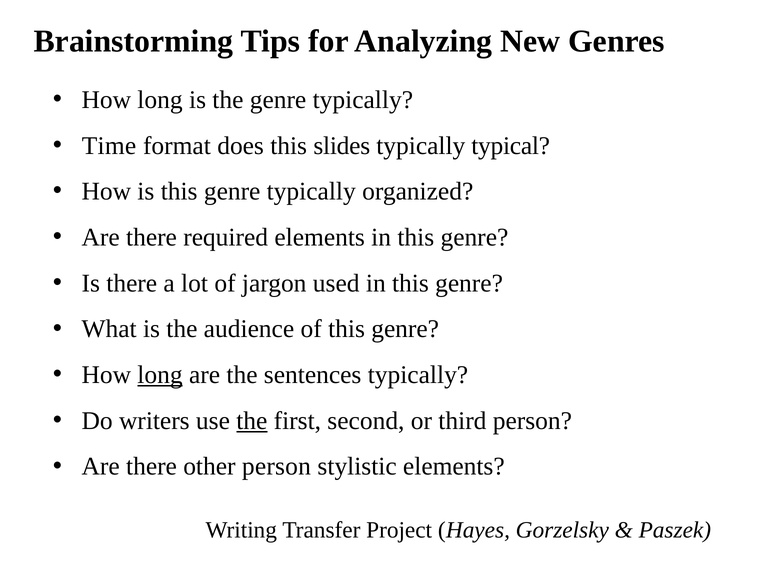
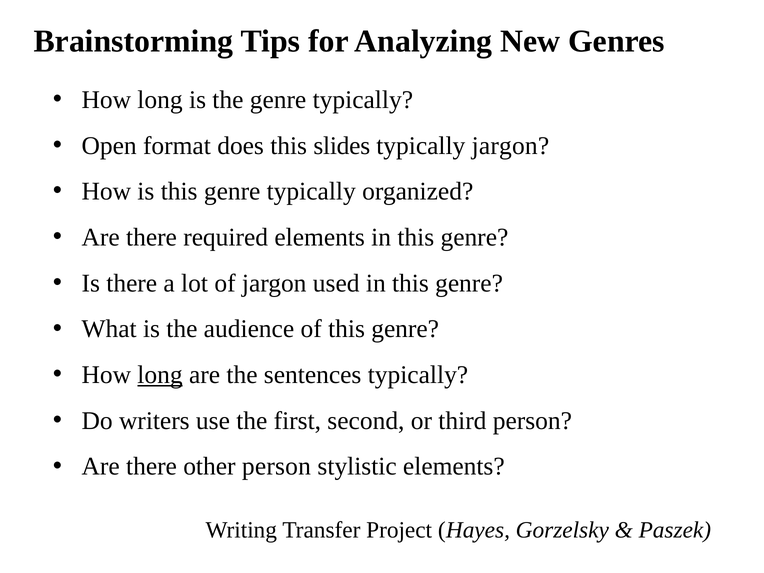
Time: Time -> Open
typically typical: typical -> jargon
the at (252, 421) underline: present -> none
